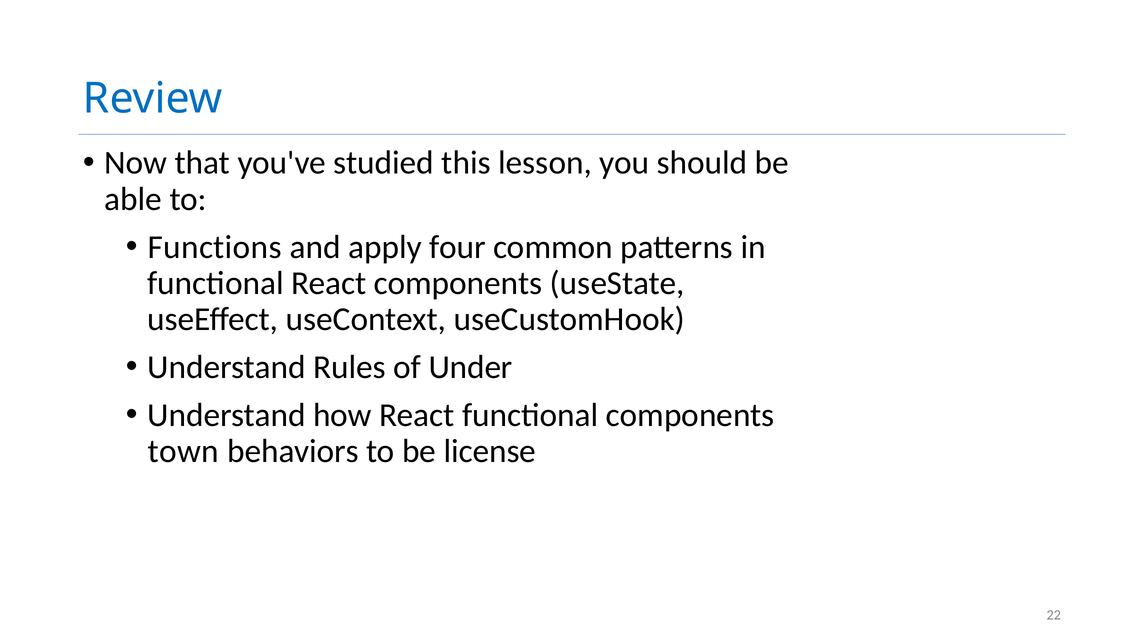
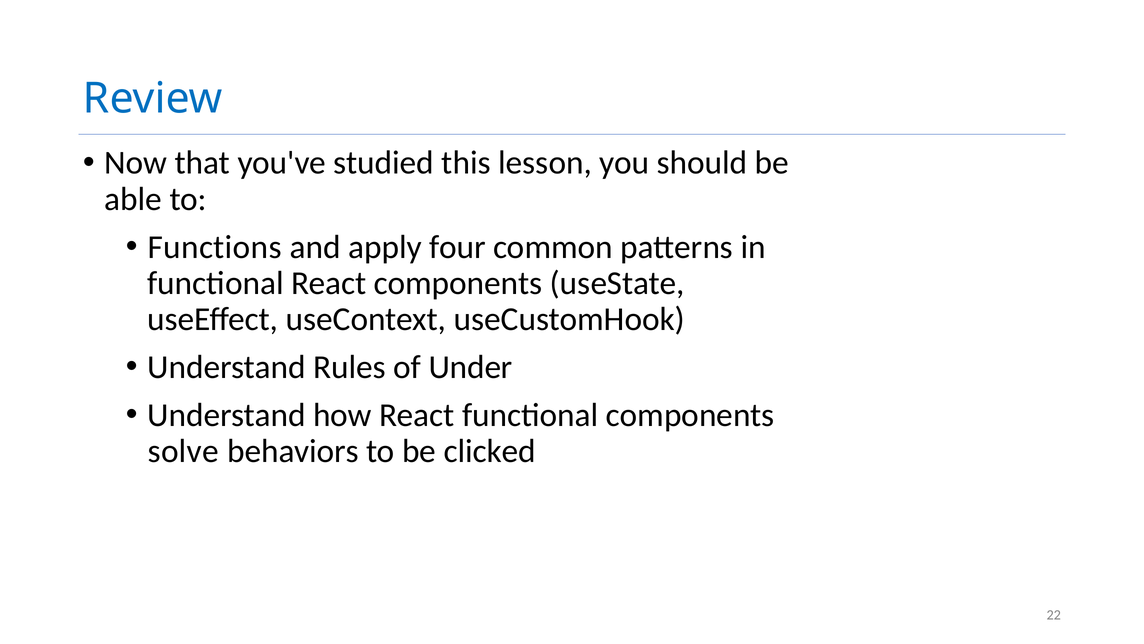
town: town -> solve
license: license -> clicked
